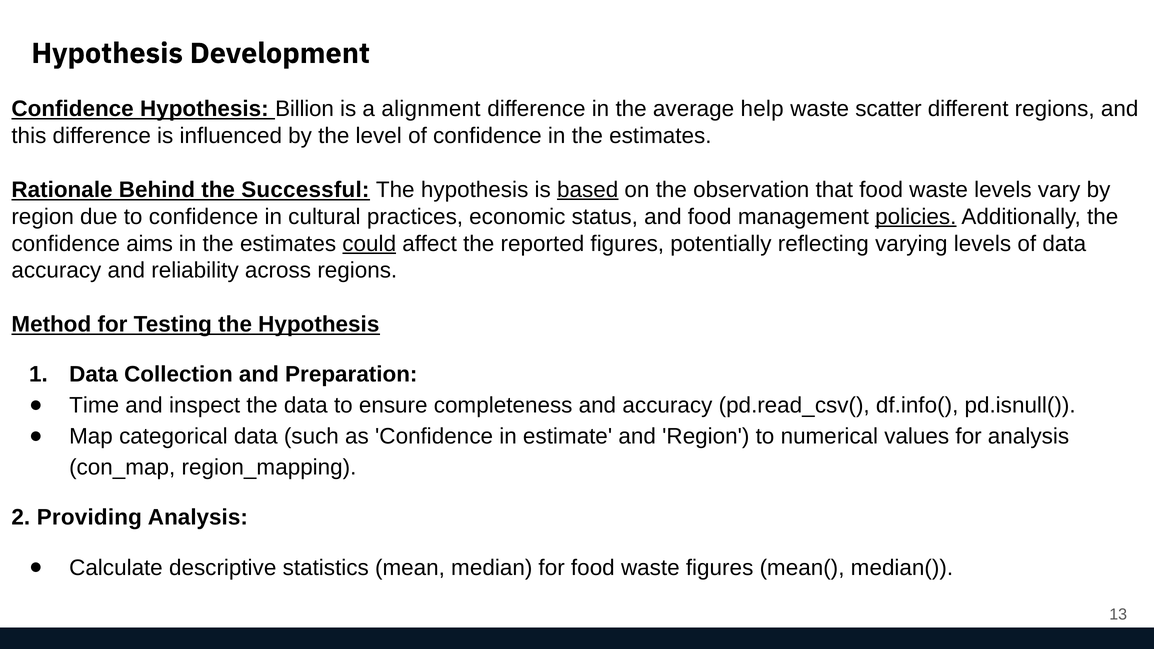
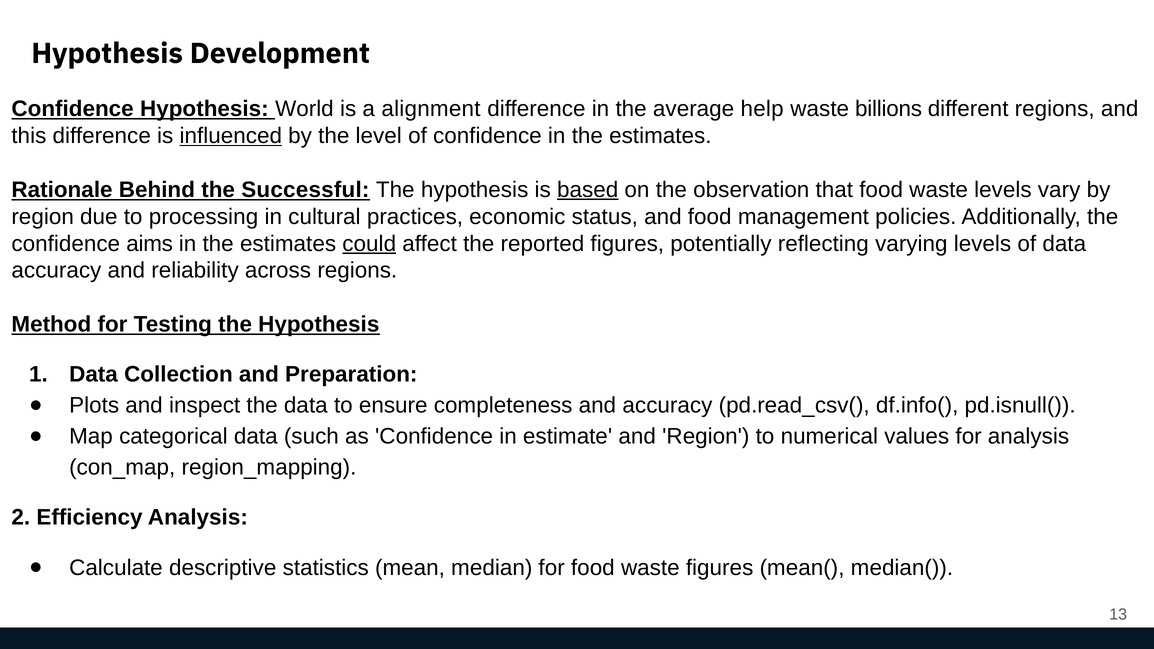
Billion: Billion -> World
scatter: scatter -> billions
influenced underline: none -> present
to confidence: confidence -> processing
policies underline: present -> none
Time: Time -> Plots
Providing: Providing -> Efficiency
